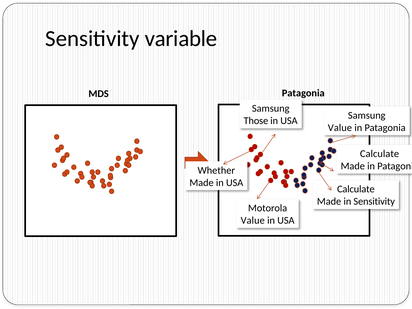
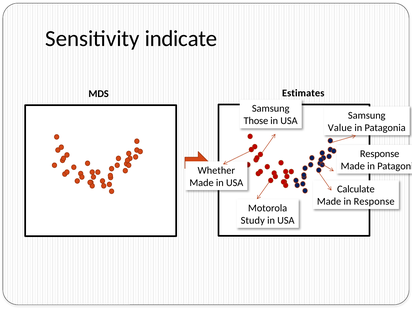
variable: variable -> indicate
MDS Patagonia: Patagonia -> Estimates
Calculate at (380, 154): Calculate -> Response
in Sensitivity: Sensitivity -> Response
Value at (253, 220): Value -> Study
